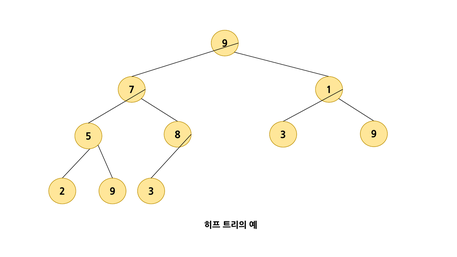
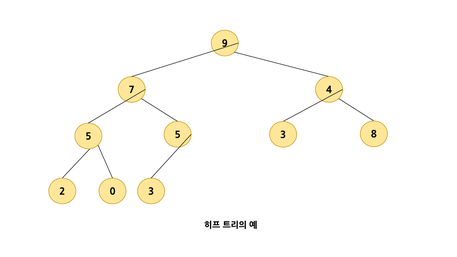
1: 1 -> 4
5 8: 8 -> 5
3 9: 9 -> 8
2 9: 9 -> 0
